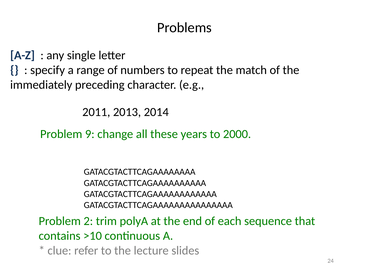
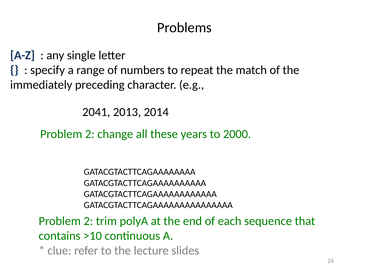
2011: 2011 -> 2041
9 at (90, 134): 9 -> 2
